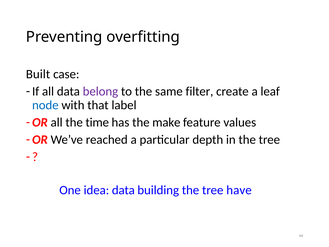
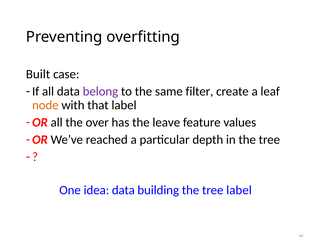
node colour: blue -> orange
time: time -> over
make: make -> leave
tree have: have -> label
